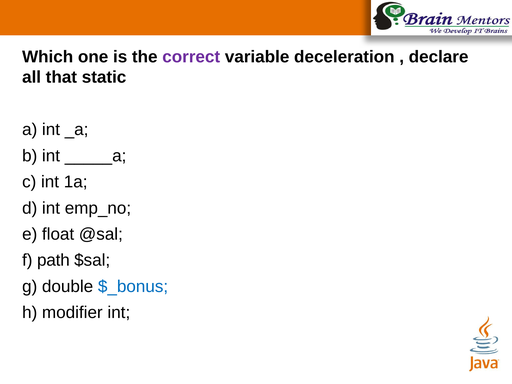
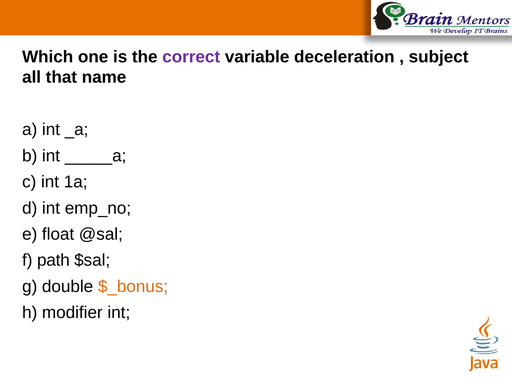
declare: declare -> subject
static: static -> name
$_bonus colour: blue -> orange
